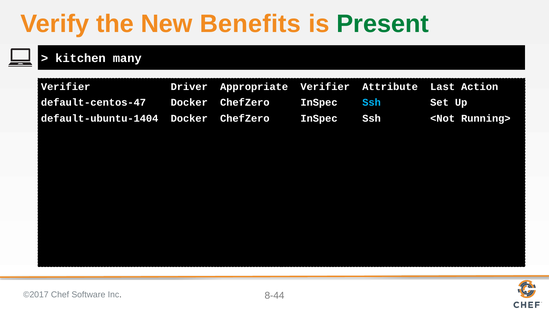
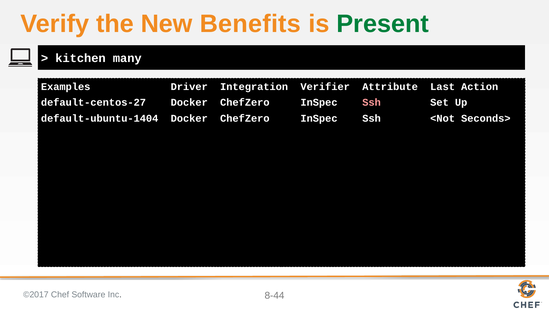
Verifier at (66, 87): Verifier -> Examples
Appropriate: Appropriate -> Integration
default-centos-47: default-centos-47 -> default-centos-27
Ssh at (372, 102) colour: light blue -> pink
Running>: Running> -> Seconds>
